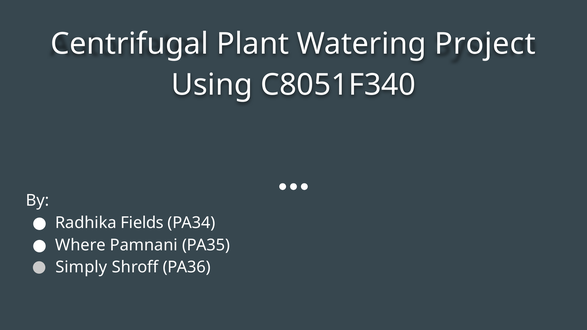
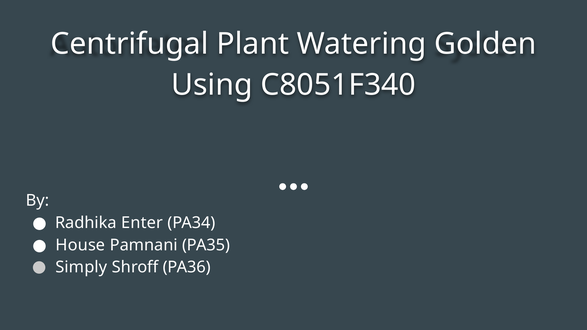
Project: Project -> Golden
Fields: Fields -> Enter
Where: Where -> House
